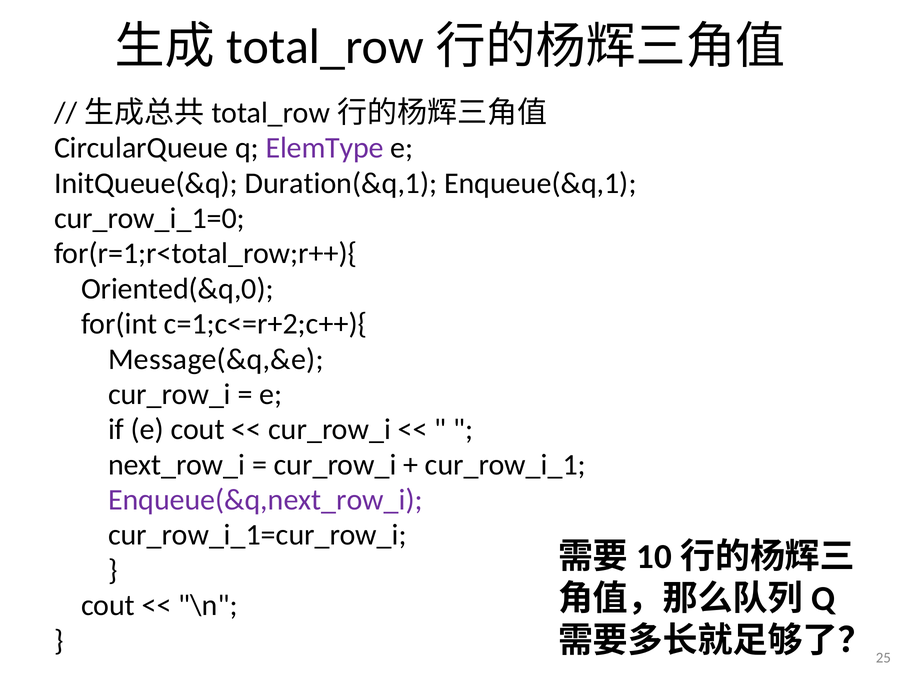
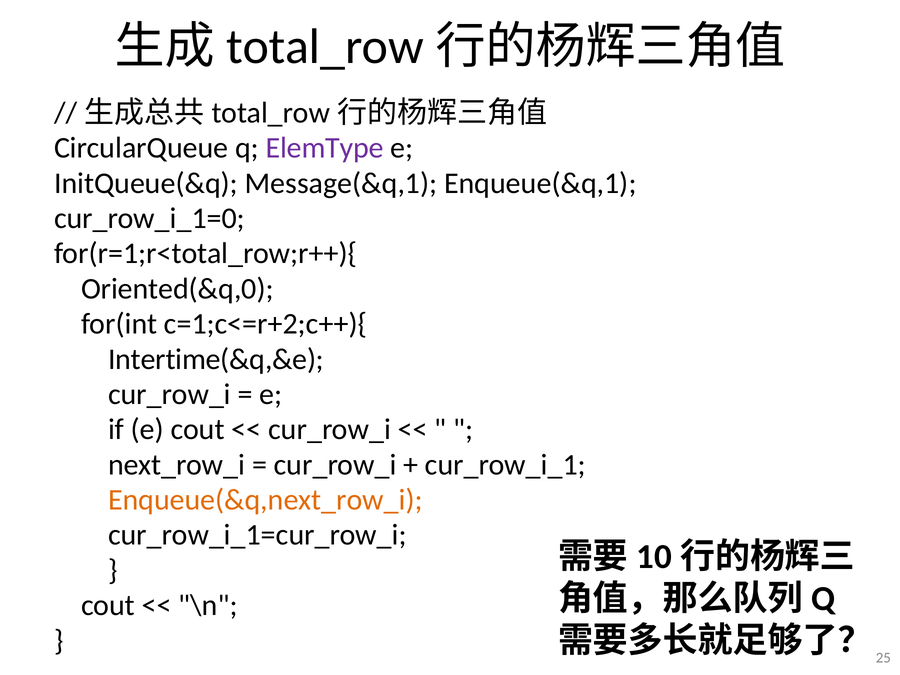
Duration(&q,1: Duration(&q,1 -> Message(&q,1
Message(&q,&e: Message(&q,&e -> Intertime(&q,&e
Enqueue(&q,next_row_i colour: purple -> orange
